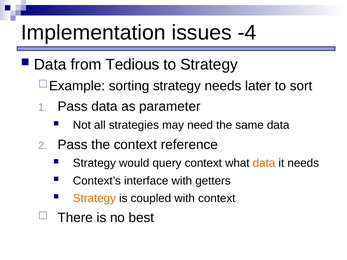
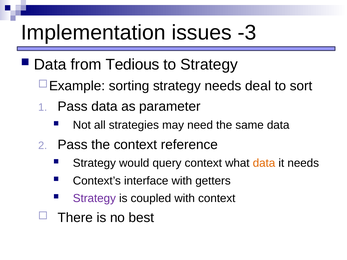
-4: -4 -> -3
later: later -> deal
Strategy at (94, 198) colour: orange -> purple
